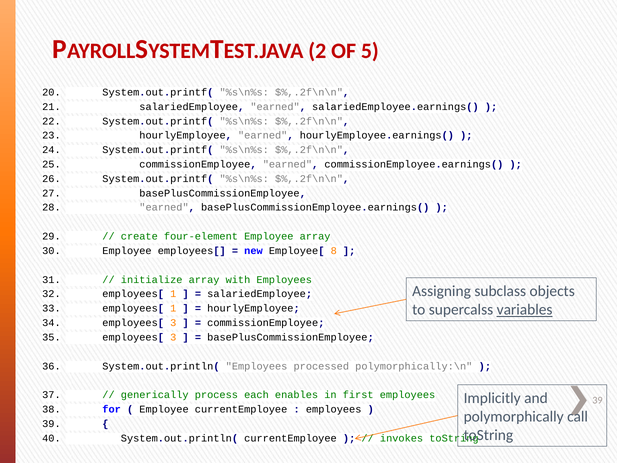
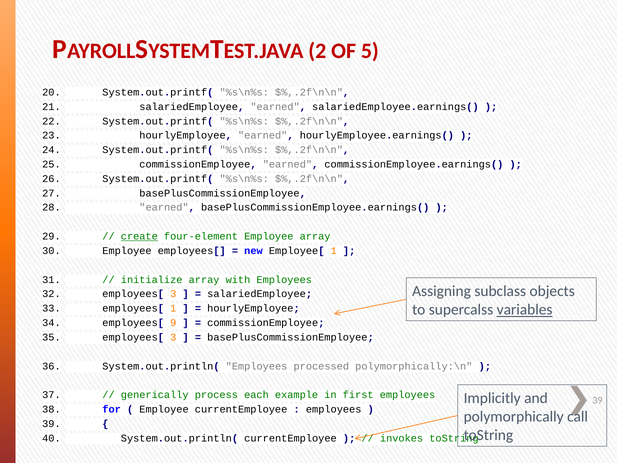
create underline: none -> present
Employee[ 8: 8 -> 1
1 at (173, 294): 1 -> 3
3 at (173, 323): 3 -> 9
enables: enables -> example
